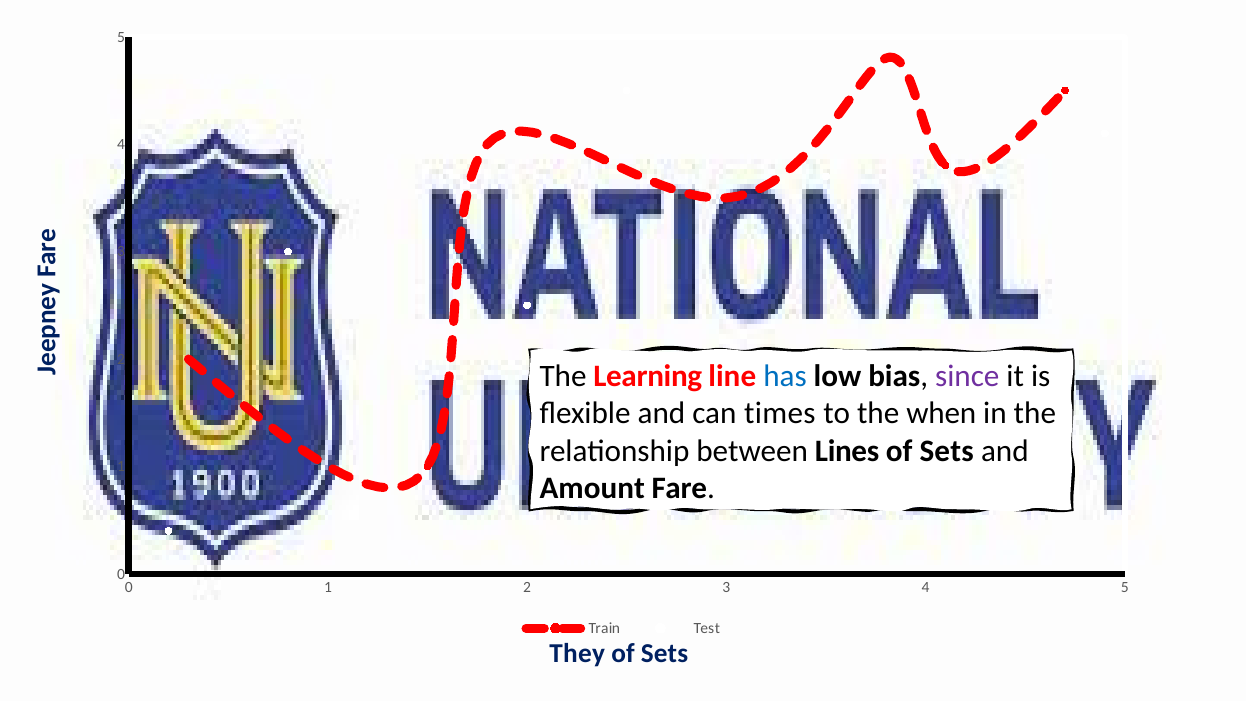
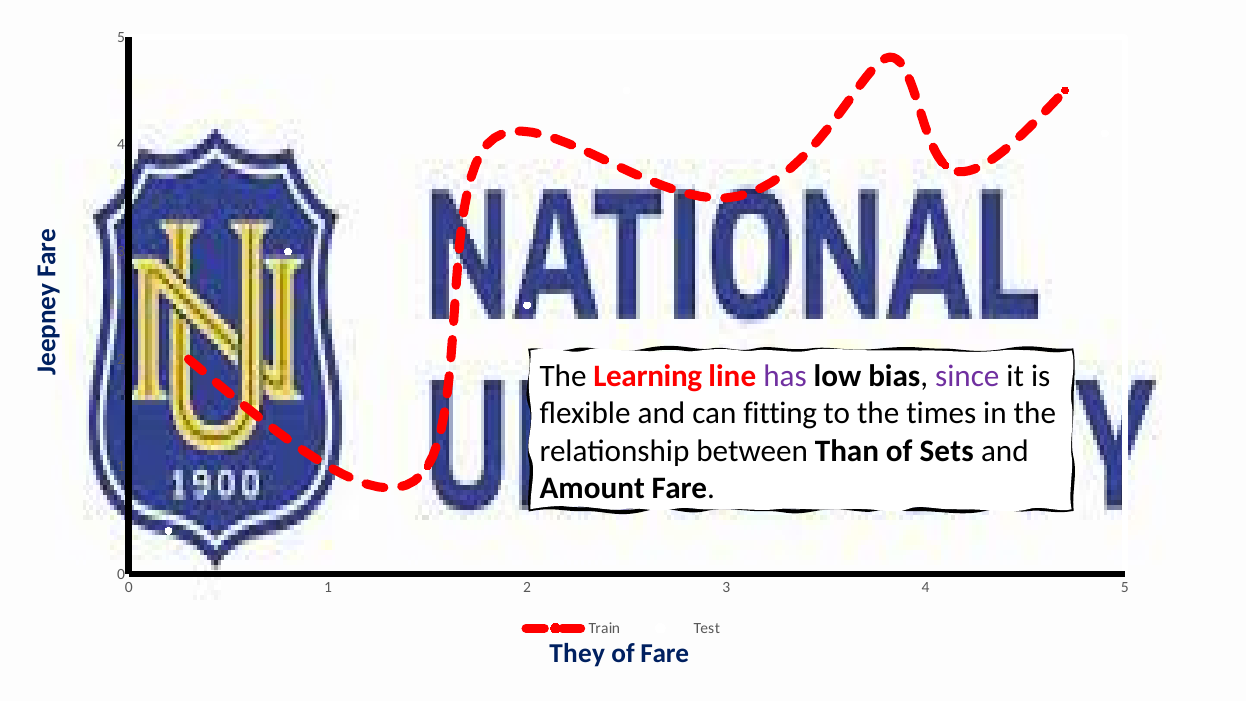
has colour: blue -> purple
times: times -> fitting
when: when -> times
Lines: Lines -> Than
Sets at (665, 654): Sets -> Fare
